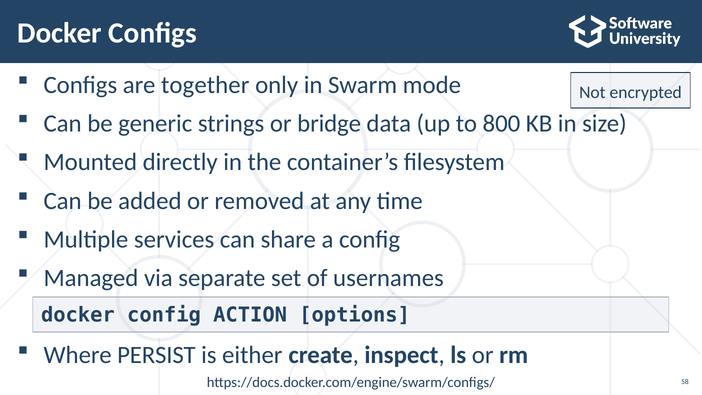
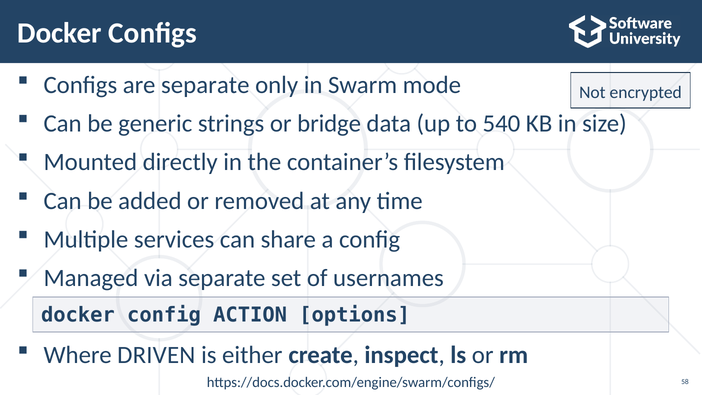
are together: together -> separate
800: 800 -> 540
PERSIST: PERSIST -> DRIVEN
